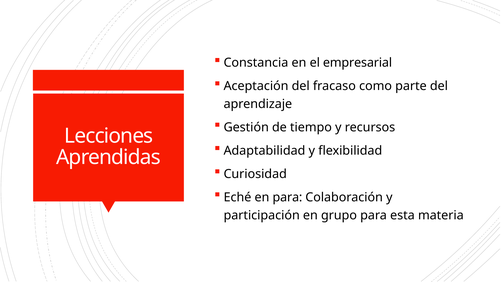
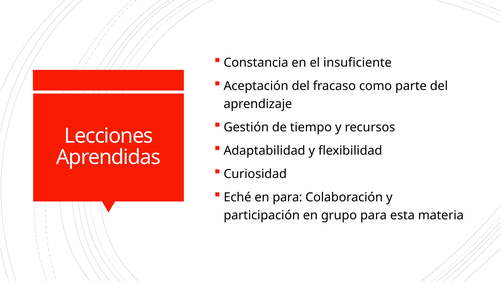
empresarial: empresarial -> insuficiente
